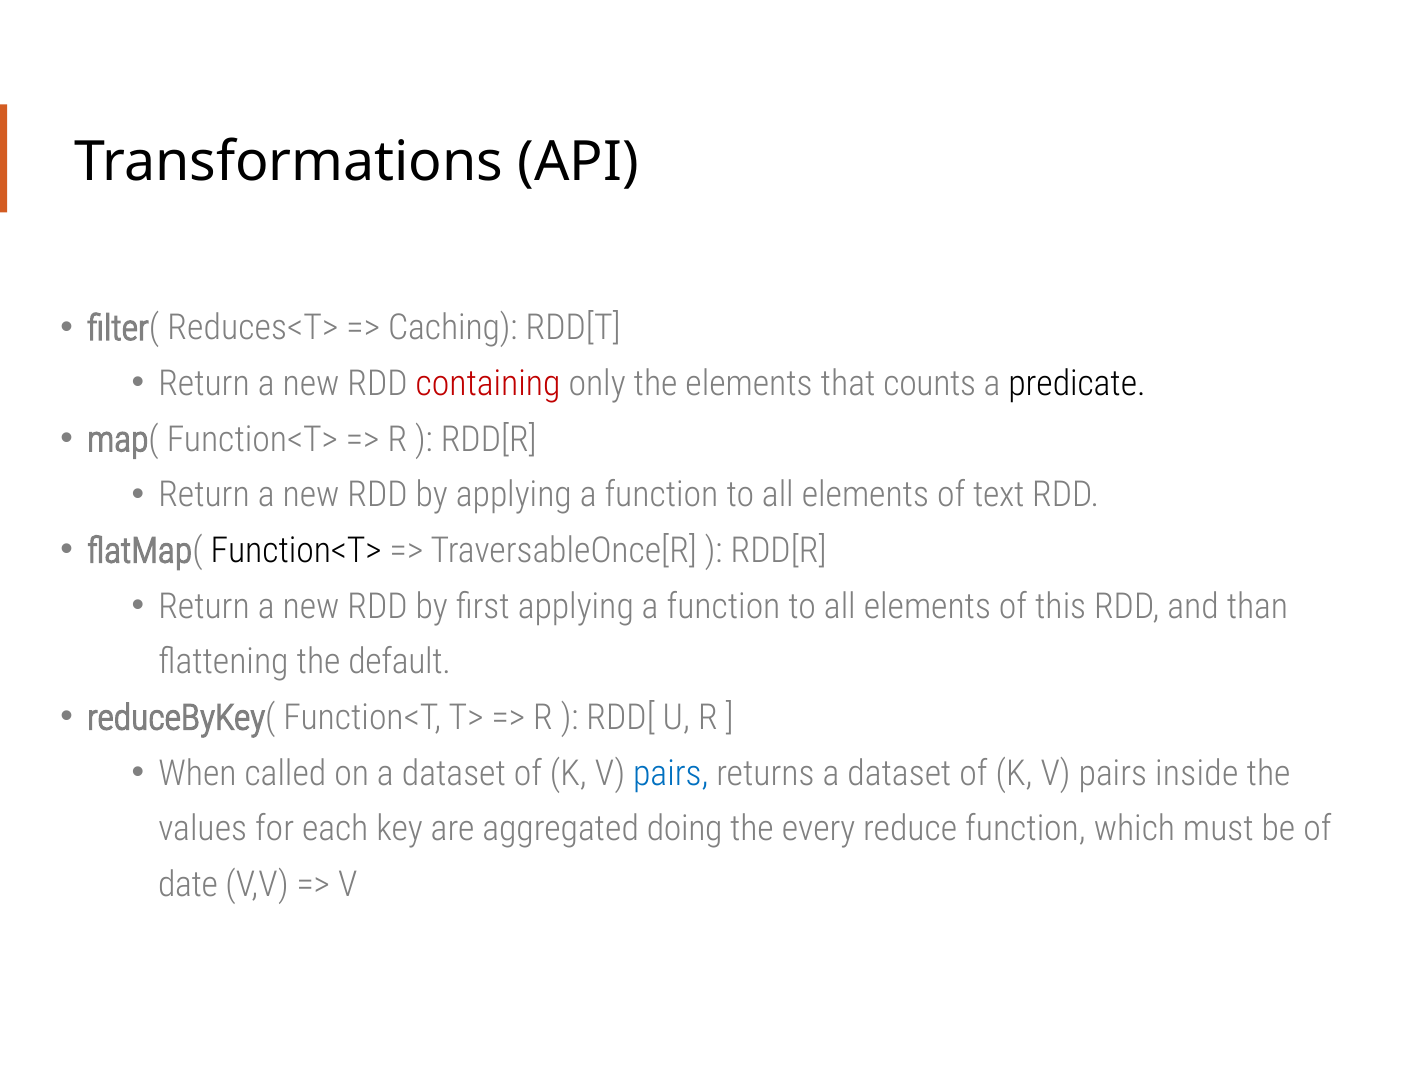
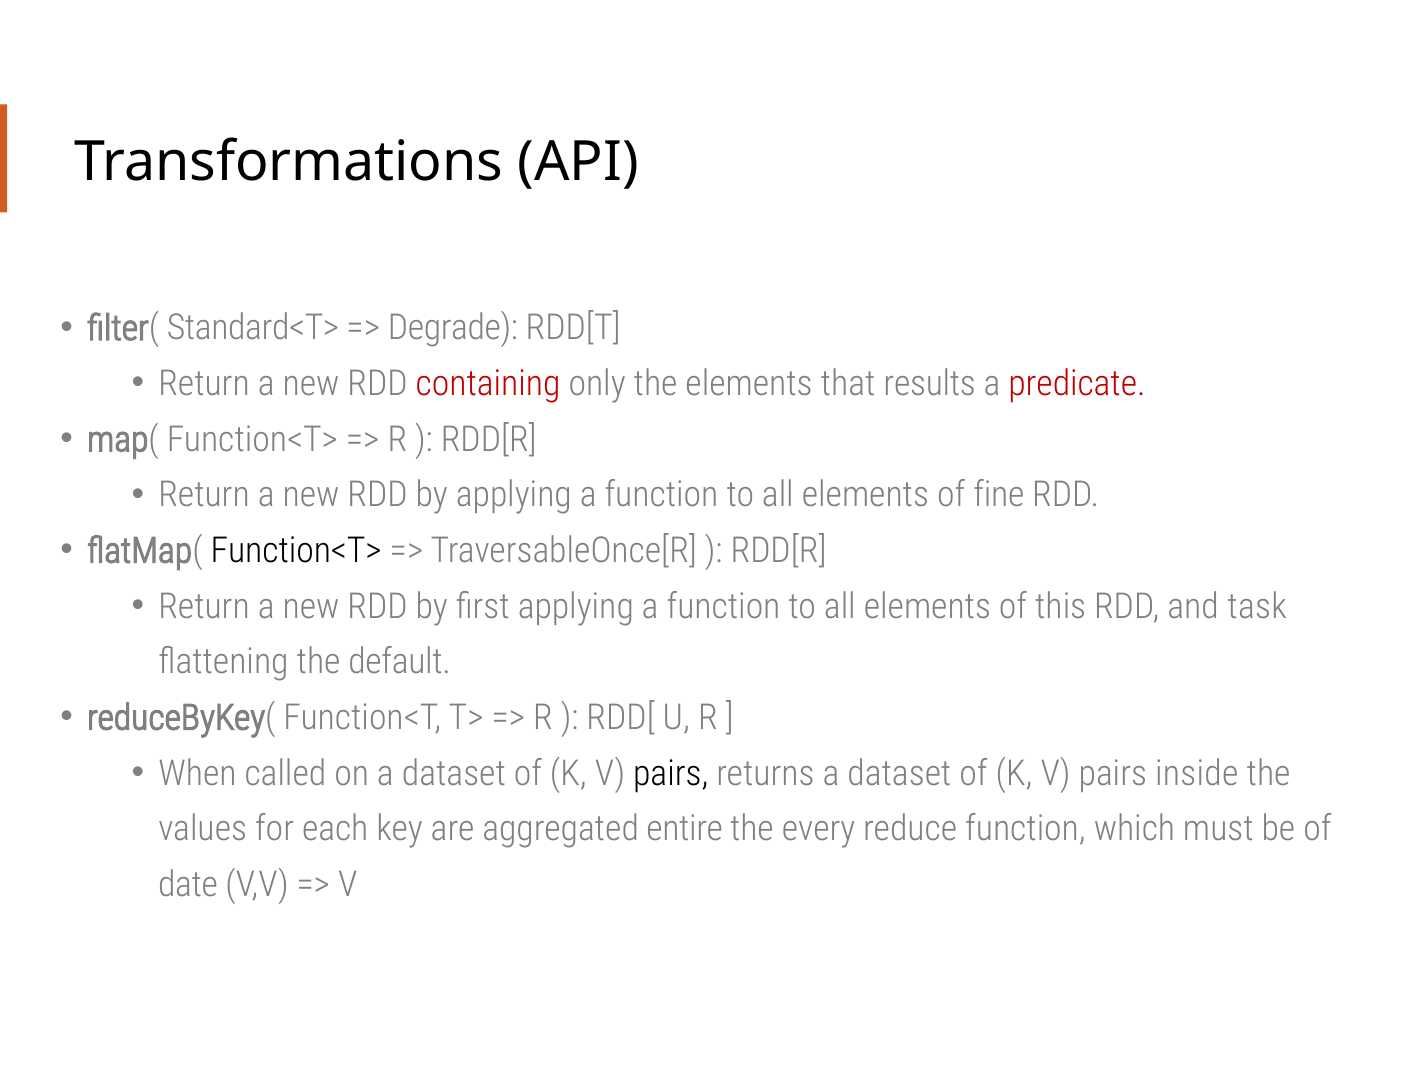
Reduces<T>: Reduces<T> -> Standard<T>
Caching: Caching -> Degrade
counts: counts -> results
predicate colour: black -> red
text: text -> fine
than: than -> task
pairs at (671, 773) colour: blue -> black
doing: doing -> entire
